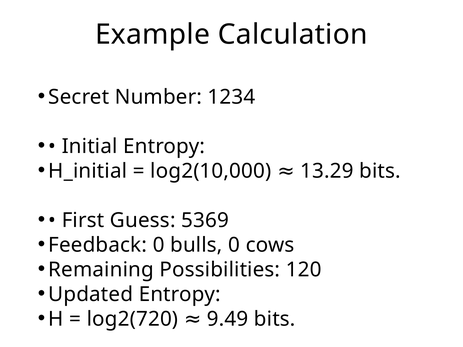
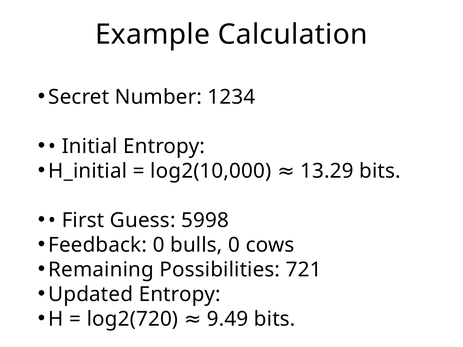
5369: 5369 -> 5998
120 at (304, 270): 120 -> 721
